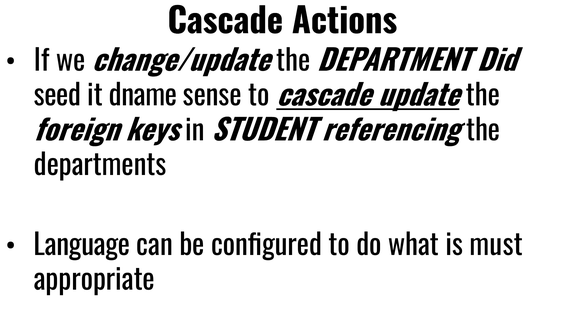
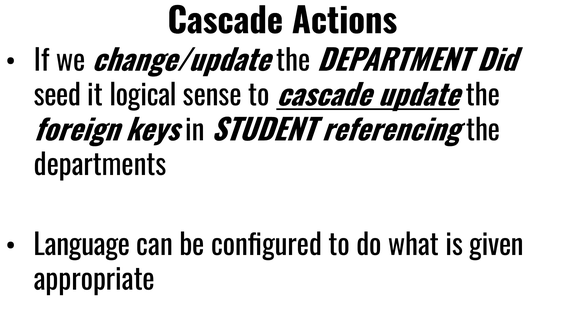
dname: dname -> logical
must: must -> given
